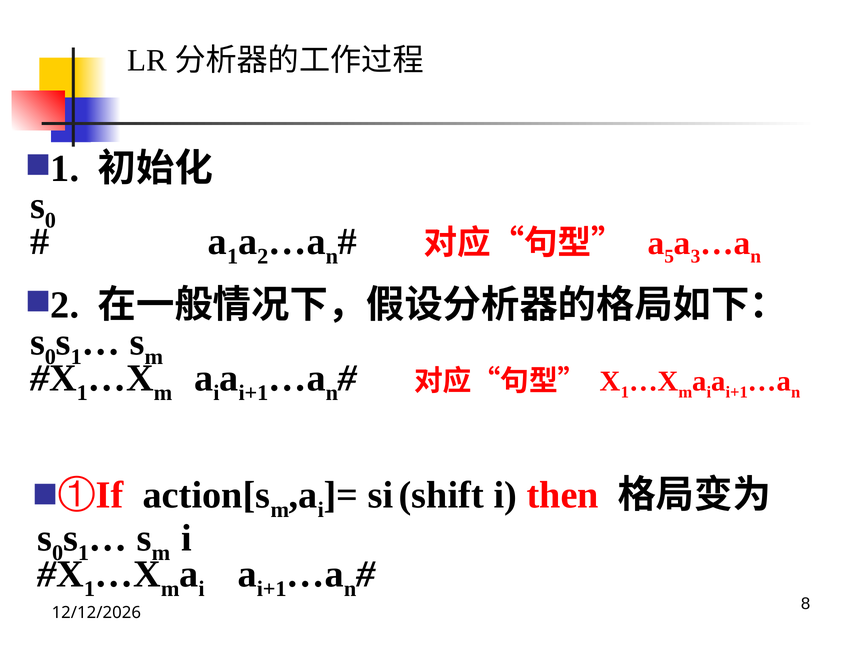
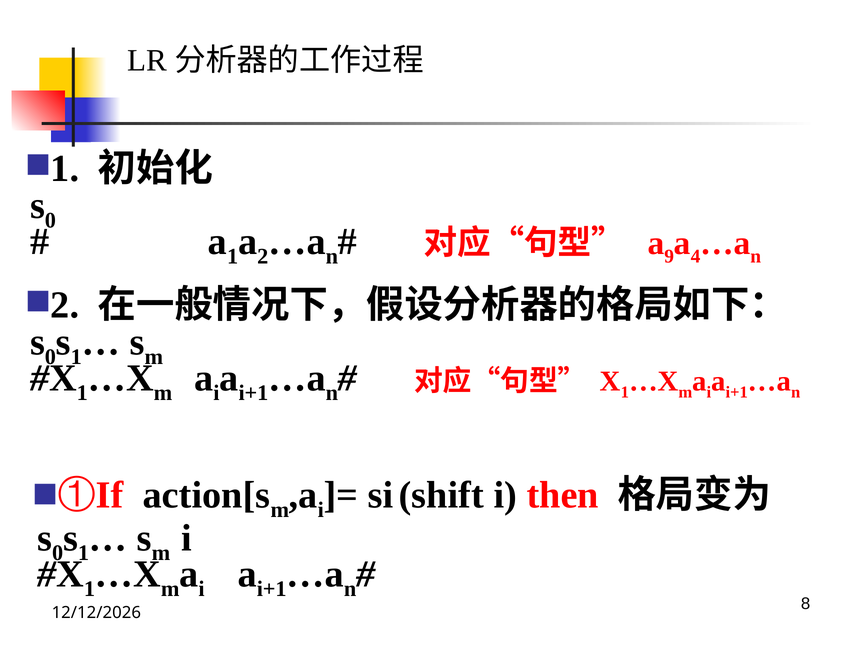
5: 5 -> 9
3: 3 -> 4
